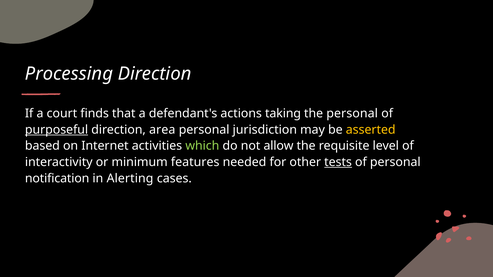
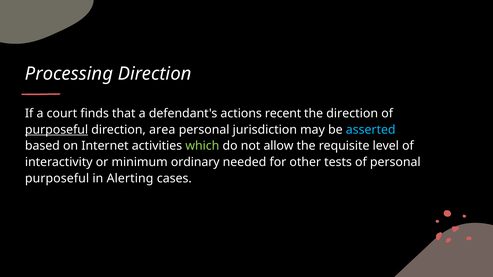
taking: taking -> recent
the personal: personal -> direction
asserted colour: yellow -> light blue
features: features -> ordinary
tests underline: present -> none
notification at (57, 179): notification -> purposeful
